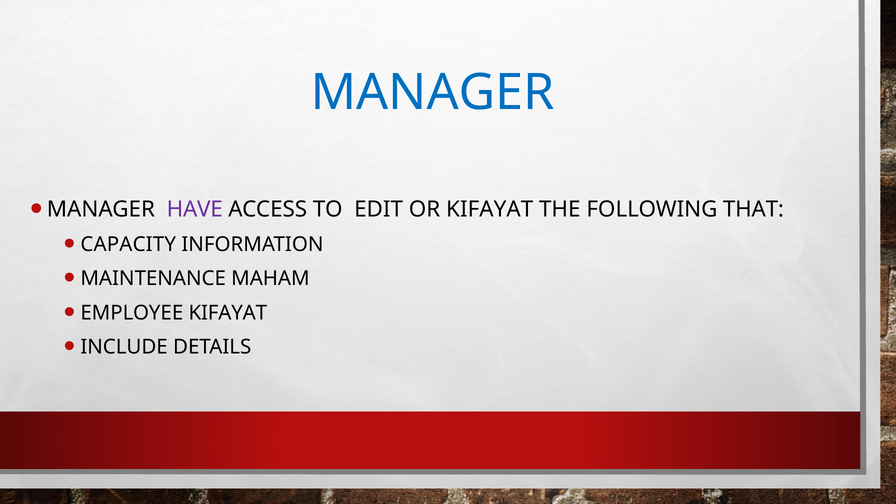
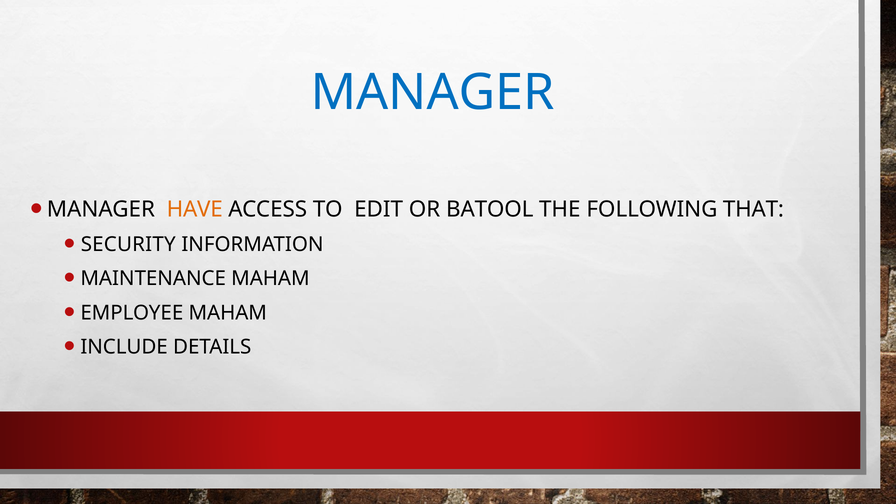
HAVE colour: purple -> orange
OR KIFAYAT: KIFAYAT -> BATOOL
CAPACITY: CAPACITY -> SECURITY
EMPLOYEE KIFAYAT: KIFAYAT -> MAHAM
